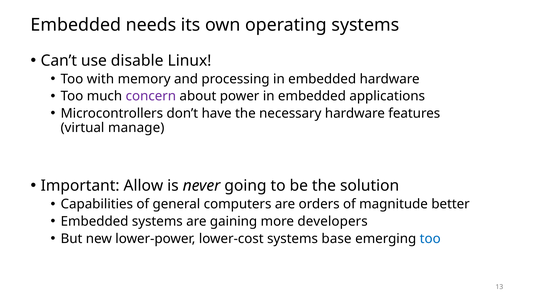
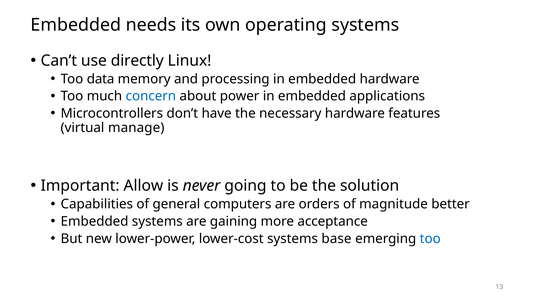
disable: disable -> directly
with: with -> data
concern colour: purple -> blue
developers: developers -> acceptance
